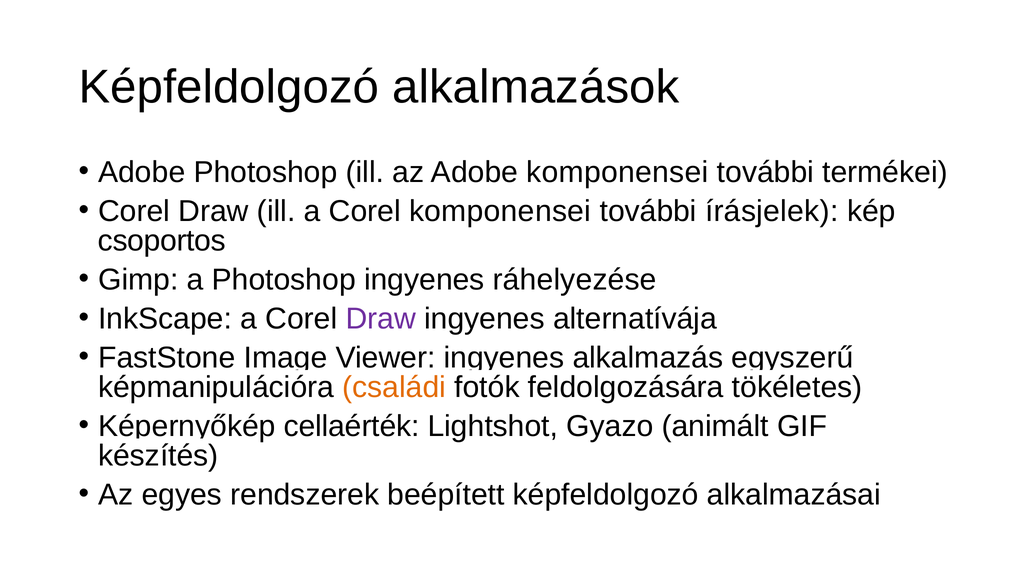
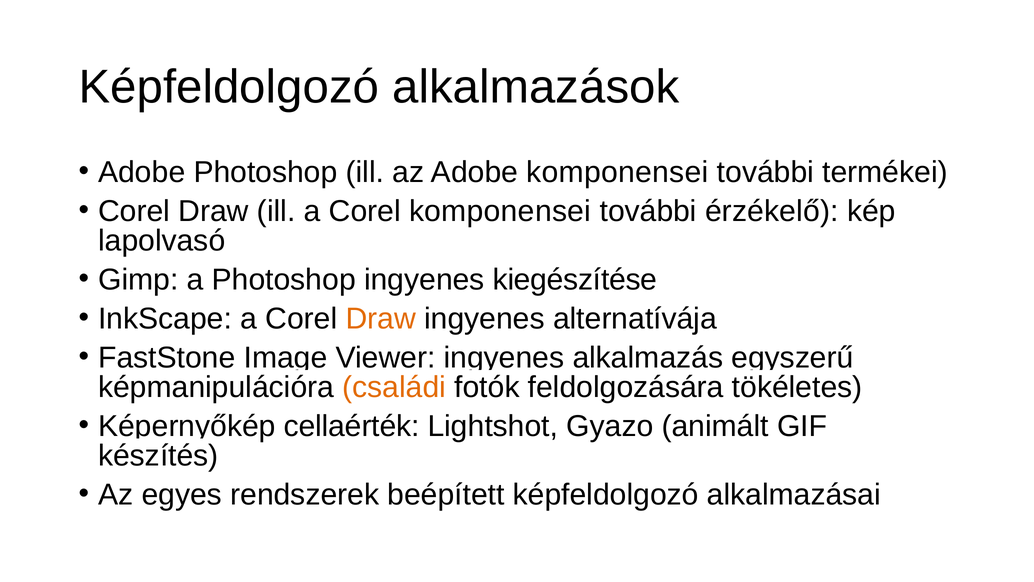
írásjelek: írásjelek -> érzékelő
csoportos: csoportos -> lapolvasó
ráhelyezése: ráhelyezése -> kiegészítése
Draw at (381, 319) colour: purple -> orange
